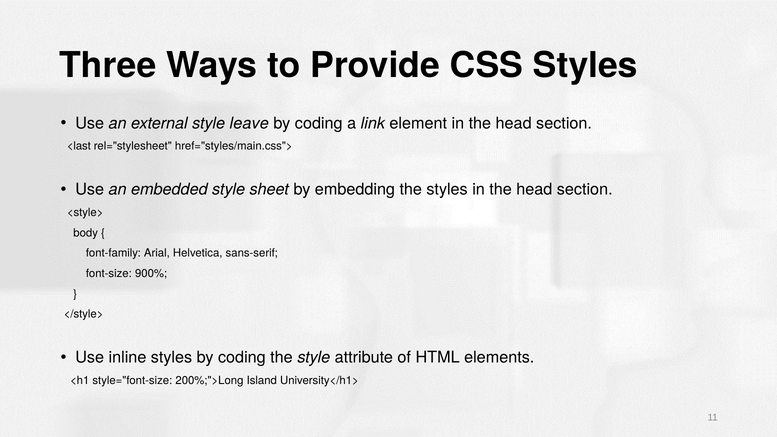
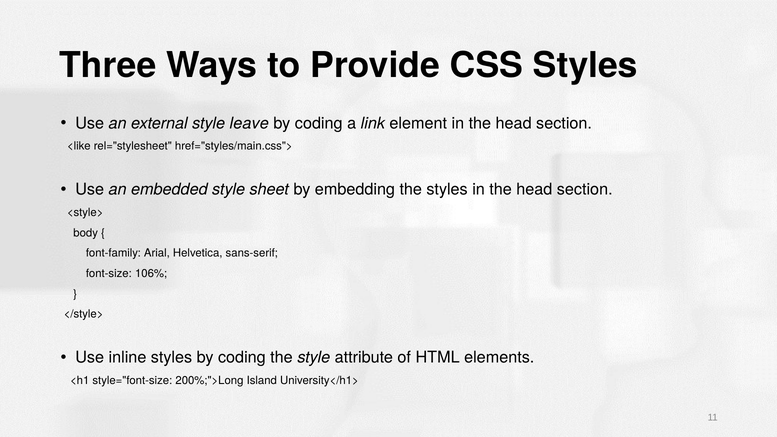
<last: <last -> <like
900%: 900% -> 106%
